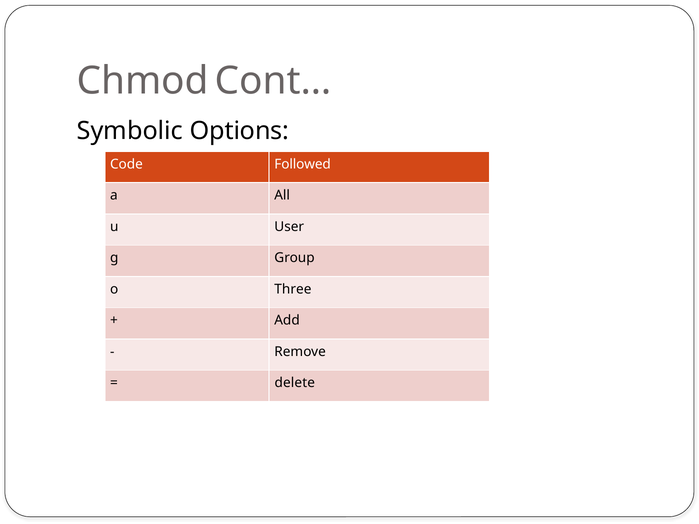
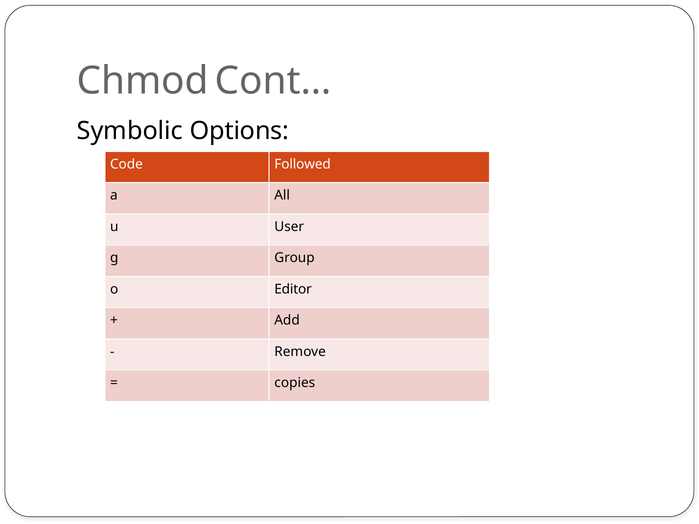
Three: Three -> Editor
delete: delete -> copies
